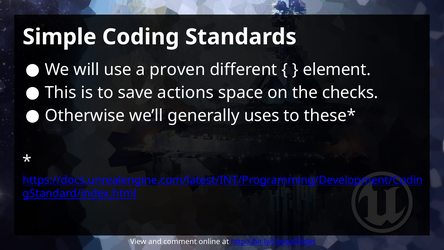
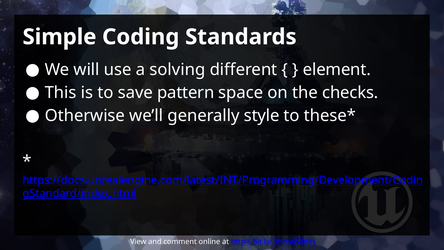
proven: proven -> solving
actions: actions -> pattern
uses: uses -> style
